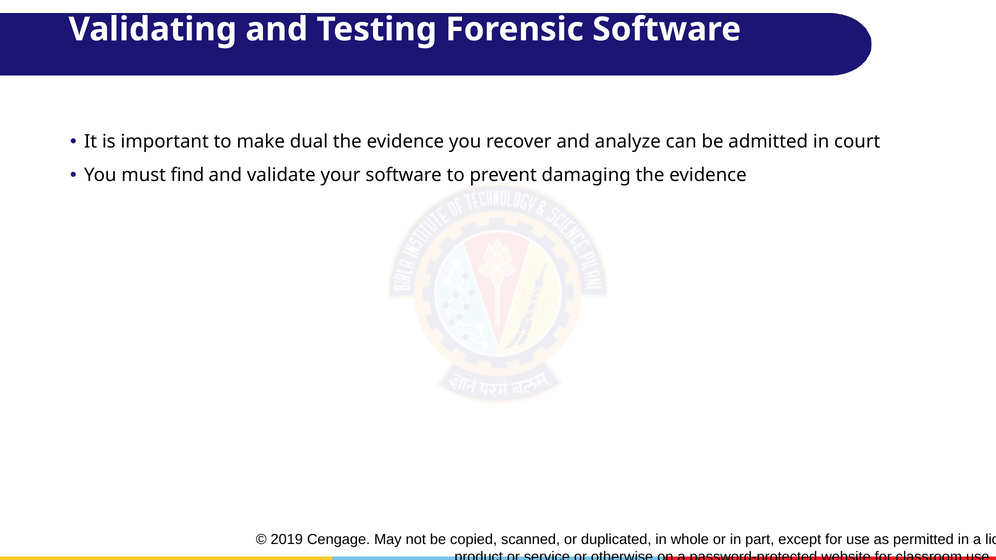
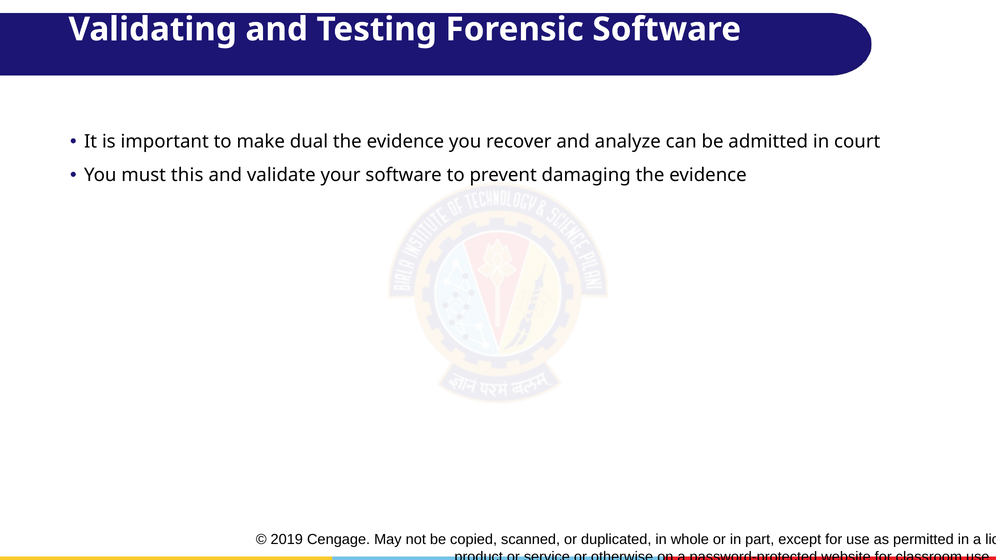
find: find -> this
